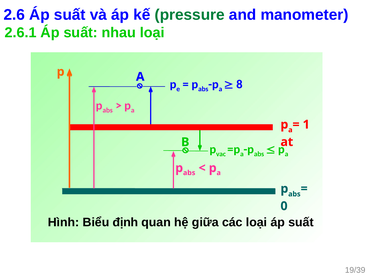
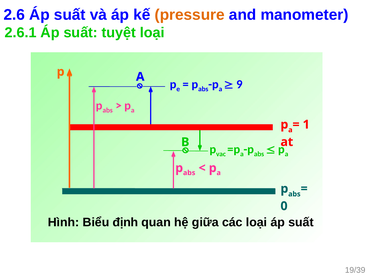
pressure colour: green -> orange
nhau: nhau -> tuyệt
8: 8 -> 9
